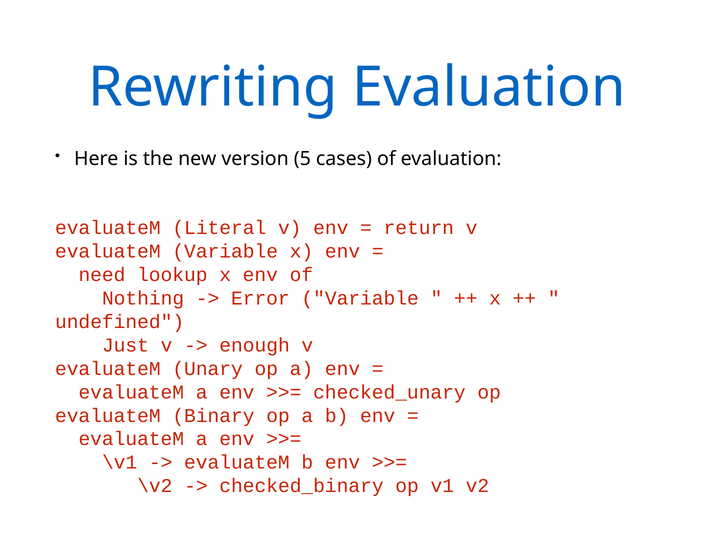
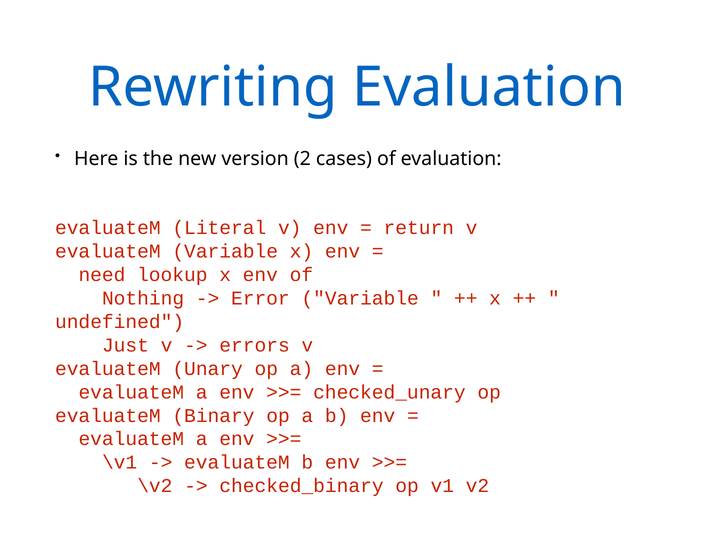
5: 5 -> 2
enough: enough -> errors
